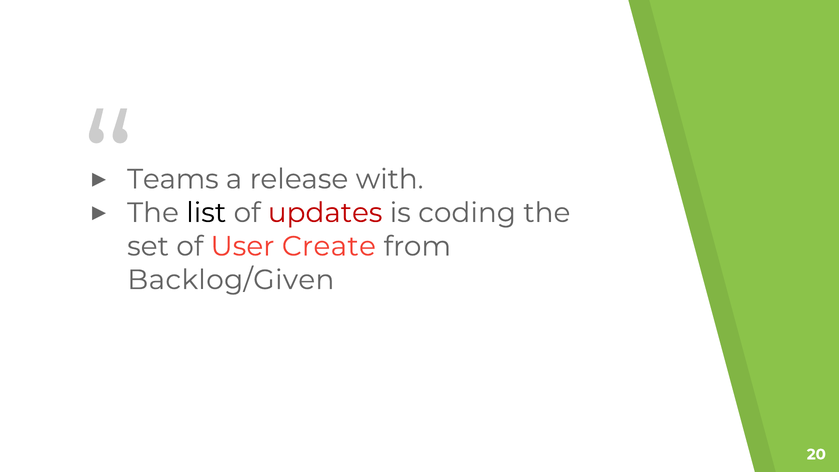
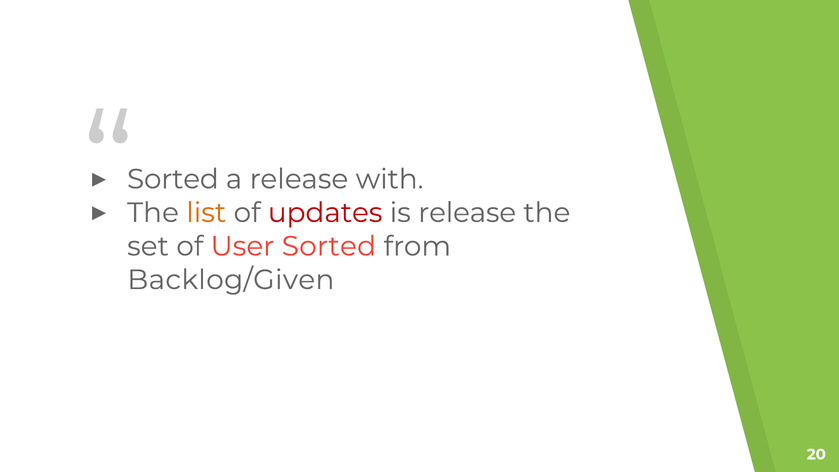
Teams at (173, 179): Teams -> Sorted
list colour: black -> orange
is coding: coding -> release
User Create: Create -> Sorted
